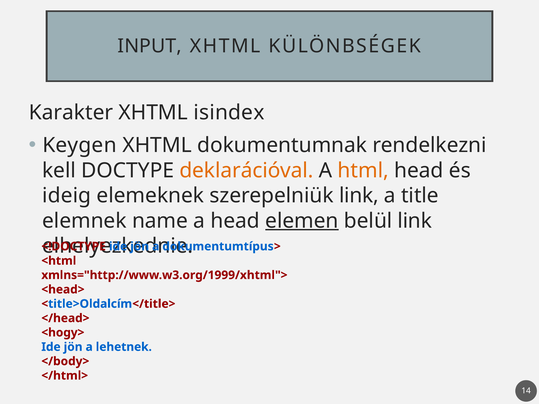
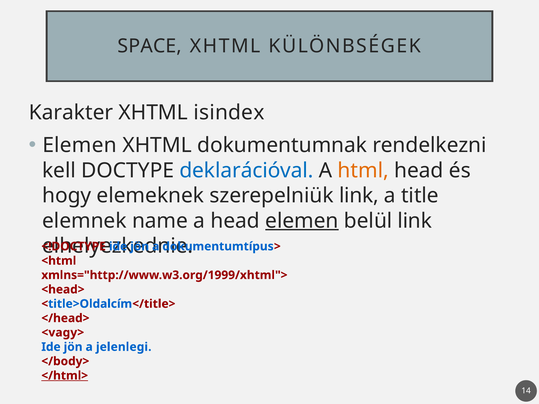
INPUT: INPUT -> SPACE
Keygen at (80, 145): Keygen -> Elemen
deklarációval colour: orange -> blue
ideig: ideig -> hogy
<hogy>: <hogy> -> <vagy>
lehetnek: lehetnek -> jelenlegi
</html> underline: none -> present
